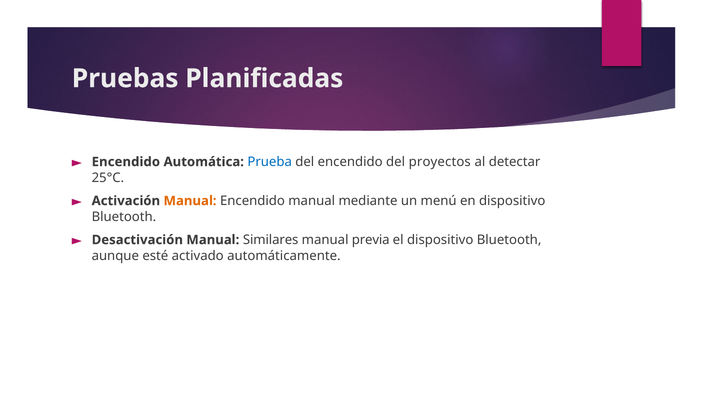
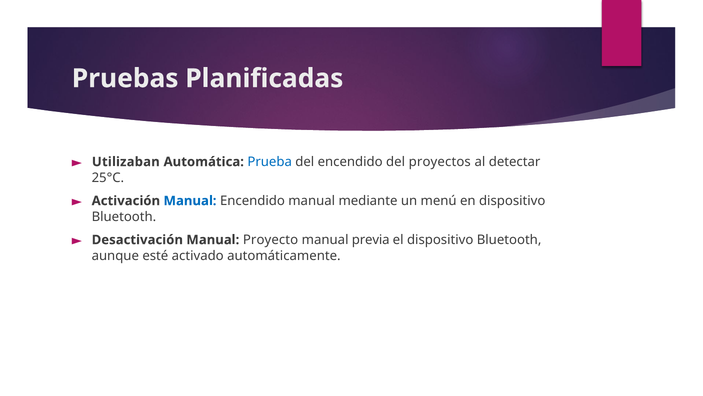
Encendido at (126, 162): Encendido -> Utilizaban
Manual at (190, 201) colour: orange -> blue
Similares: Similares -> Proyecto
